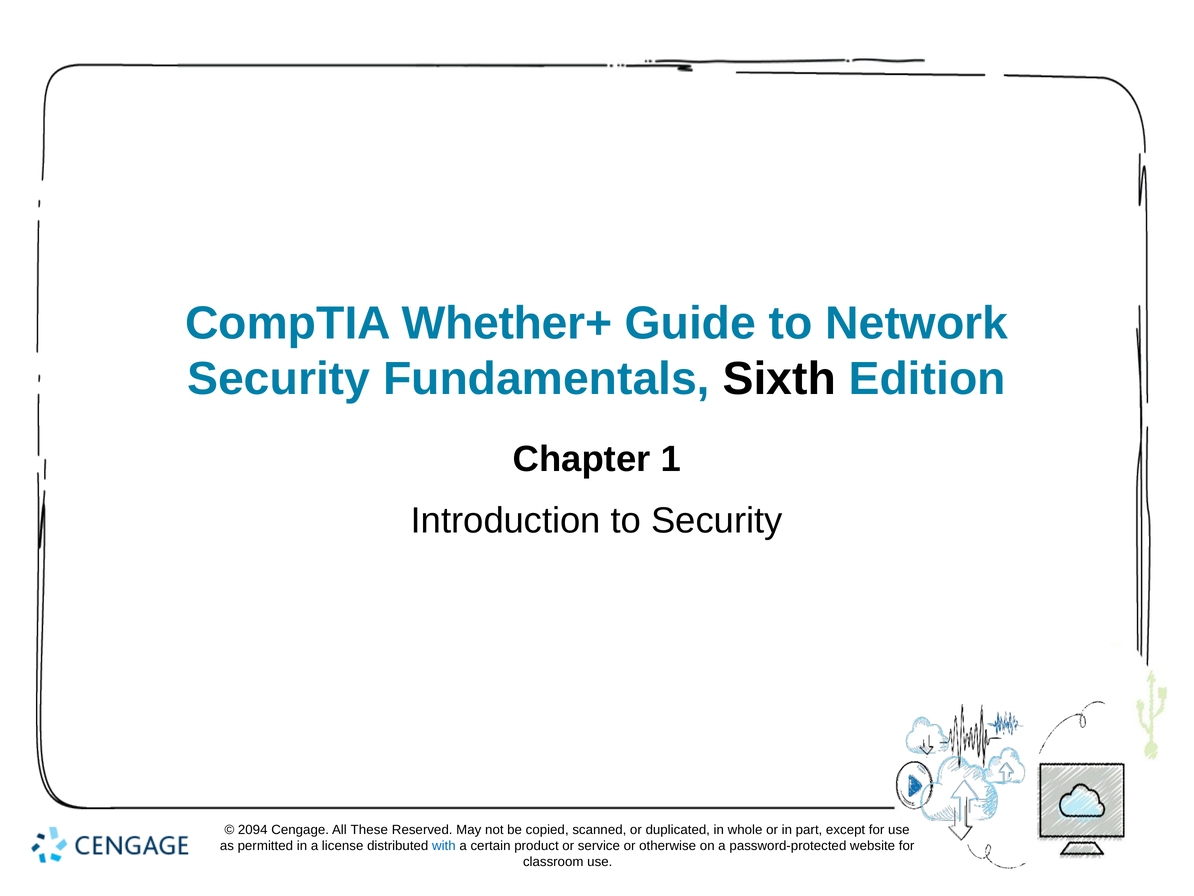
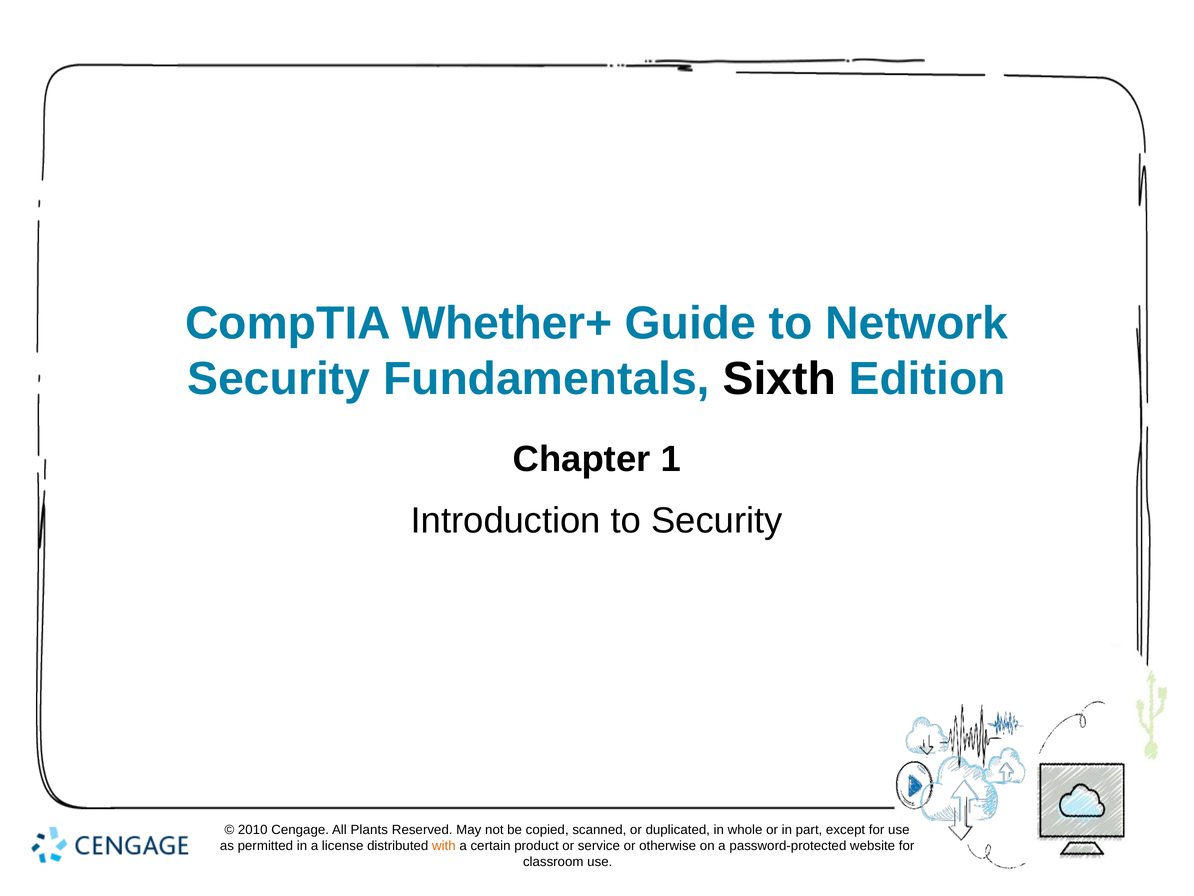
2094: 2094 -> 2010
These: These -> Plants
with colour: blue -> orange
